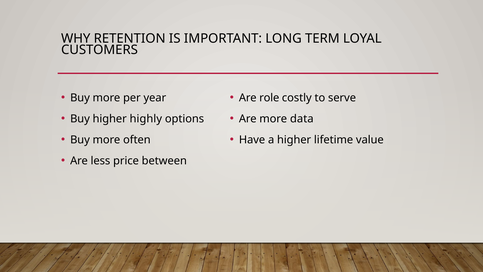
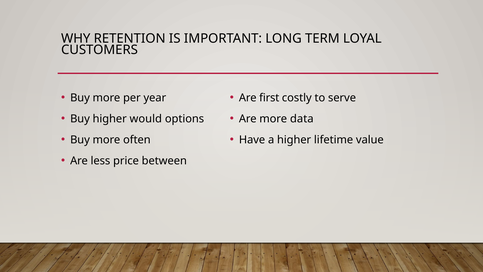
role: role -> first
highly: highly -> would
